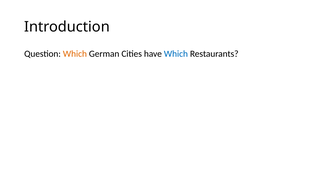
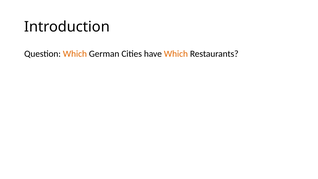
Which at (176, 54) colour: blue -> orange
